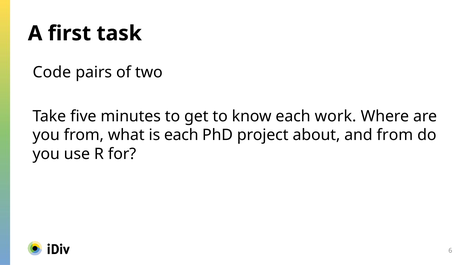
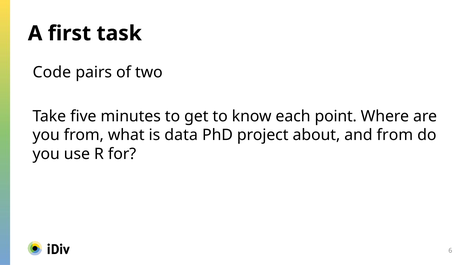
work: work -> point
is each: each -> data
